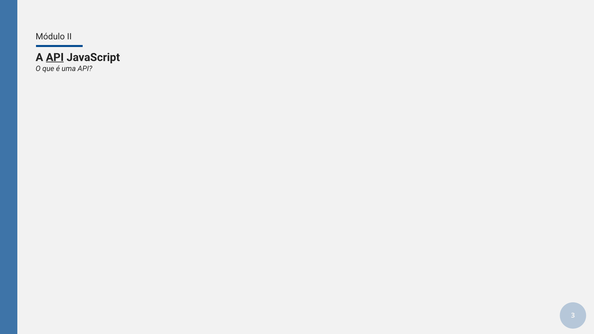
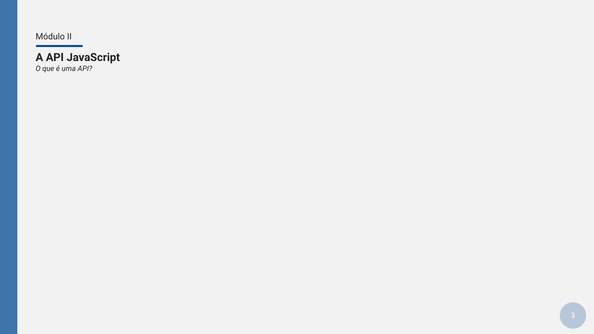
API at (55, 57) underline: present -> none
